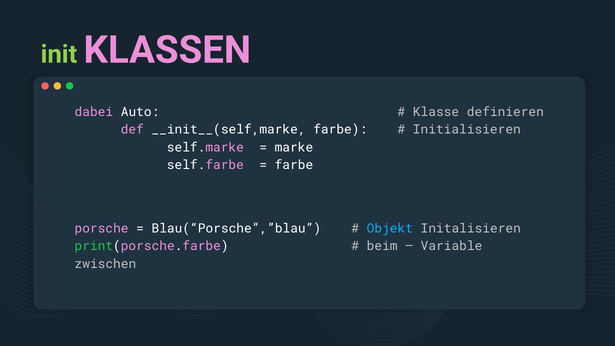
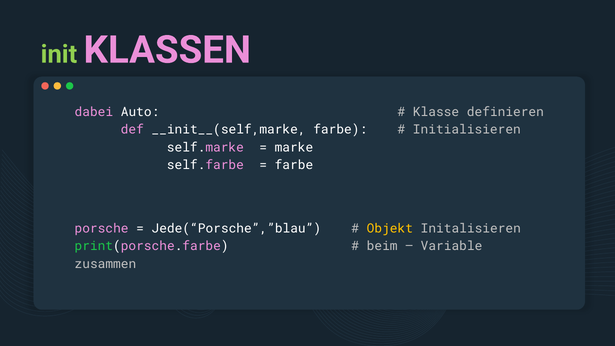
Blau(“Porsche”,”blau: Blau(“Porsche”,”blau -> Jede(“Porsche”,”blau
Objekt colour: light blue -> yellow
zwischen: zwischen -> zusammen
